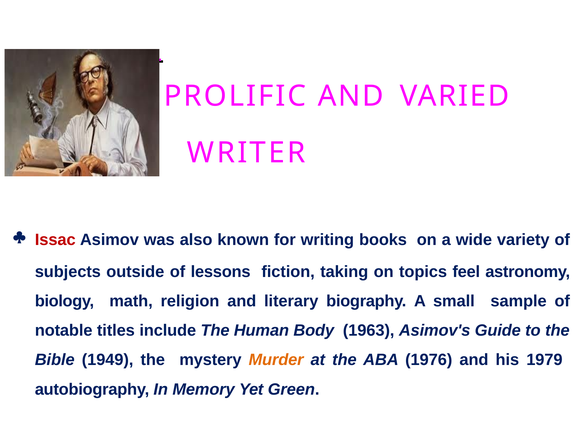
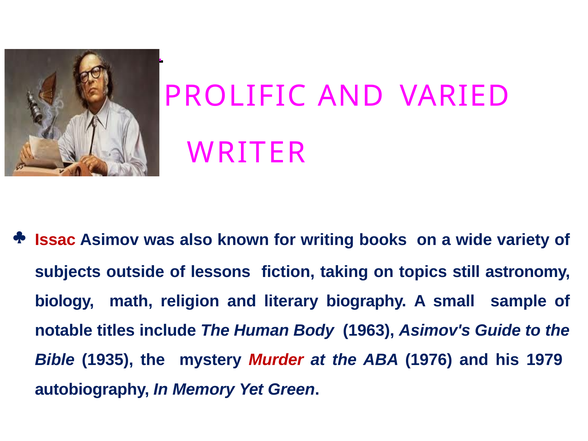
feel: feel -> still
1949: 1949 -> 1935
Murder colour: orange -> red
